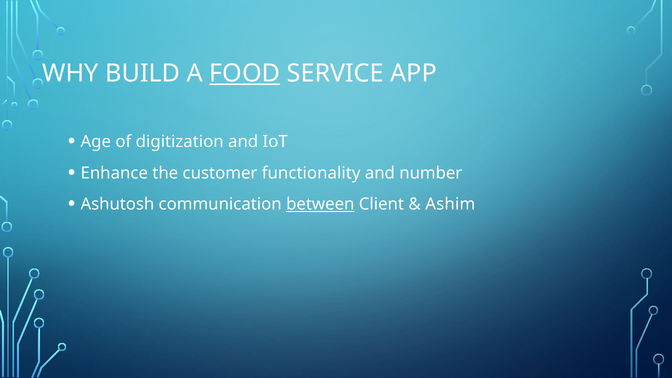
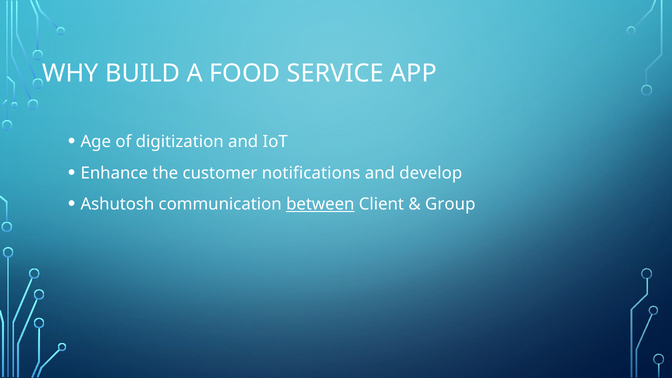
FOOD underline: present -> none
functionality: functionality -> notifications
number: number -> develop
Ashim: Ashim -> Group
